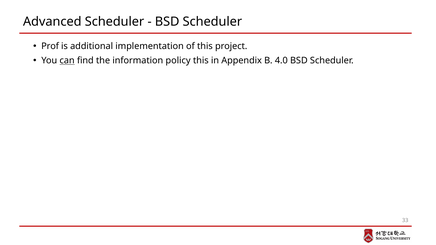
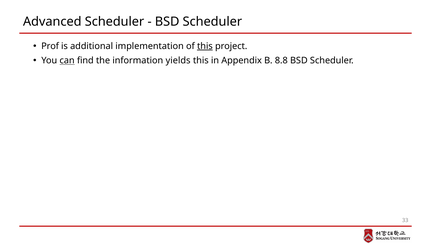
this at (205, 46) underline: none -> present
policy: policy -> yields
4.0: 4.0 -> 8.8
